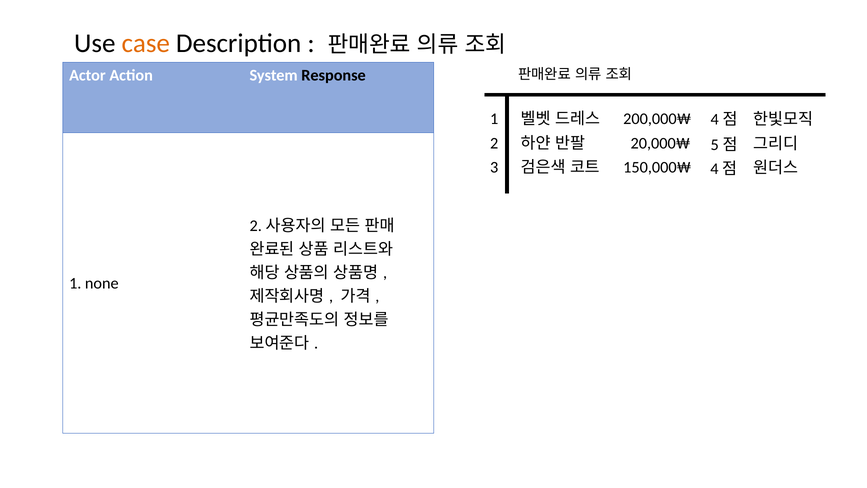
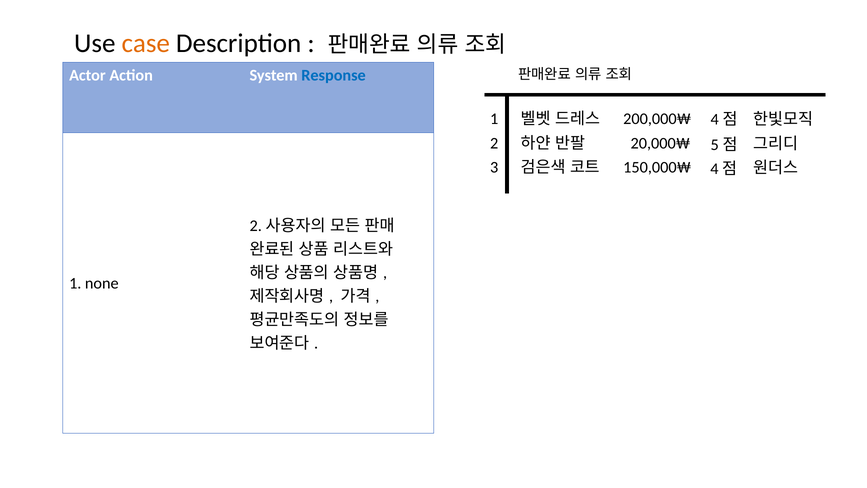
Response colour: black -> blue
